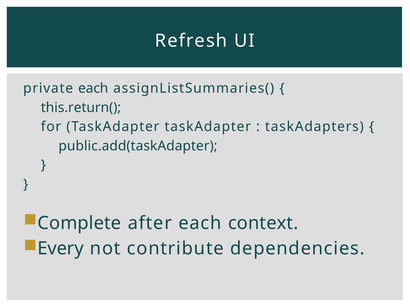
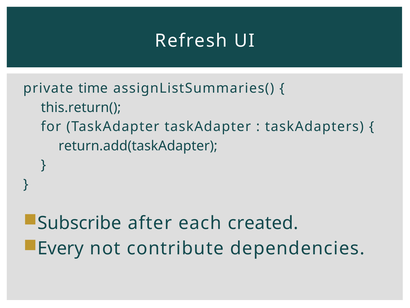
private each: each -> time
public.add(taskAdapter: public.add(taskAdapter -> return.add(taskAdapter
Complete: Complete -> Subscribe
context: context -> created
